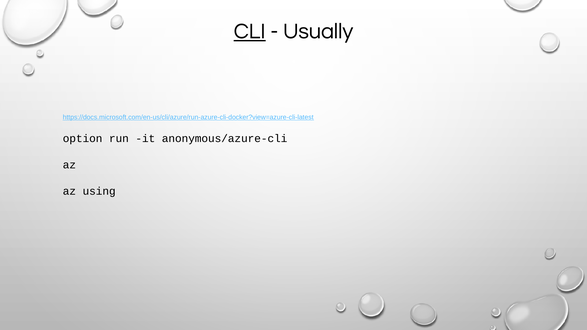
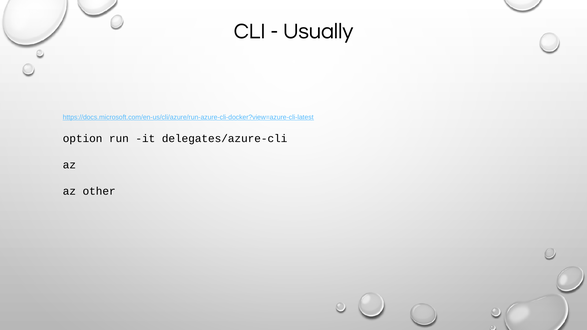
CLI underline: present -> none
anonymous/azure-cli: anonymous/azure-cli -> delegates/azure-cli
using: using -> other
